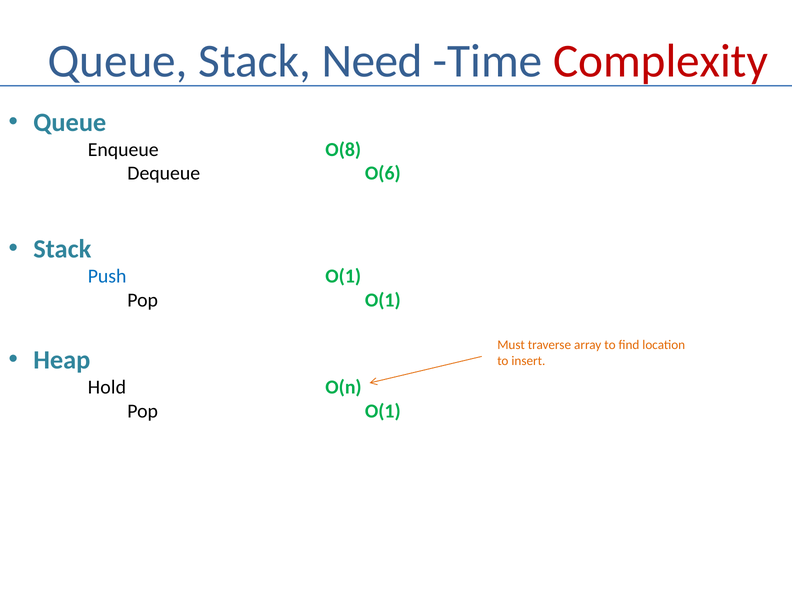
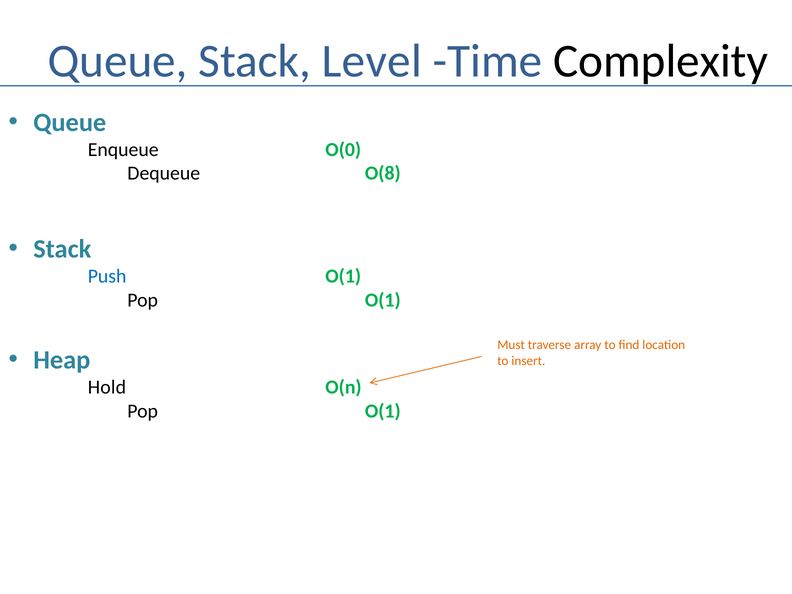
Need: Need -> Level
Complexity colour: red -> black
O(8: O(8 -> O(0
O(6: O(6 -> O(8
